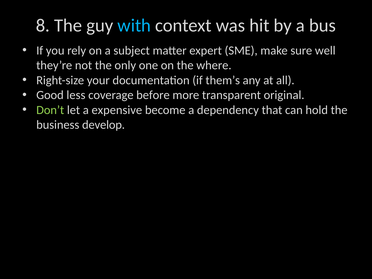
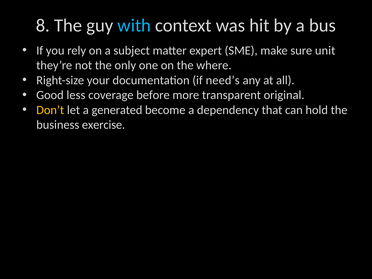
well: well -> unit
them’s: them’s -> need’s
Don’t colour: light green -> yellow
expensive: expensive -> generated
develop: develop -> exercise
